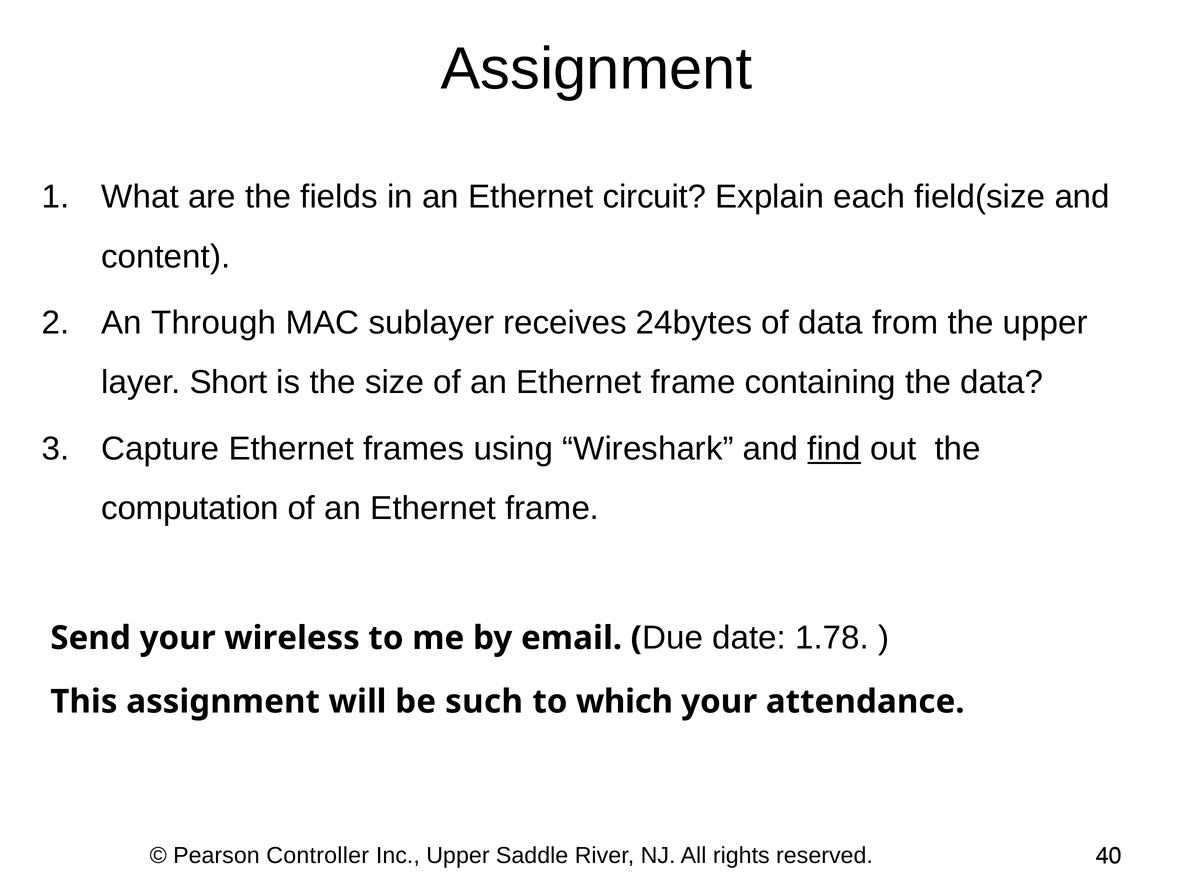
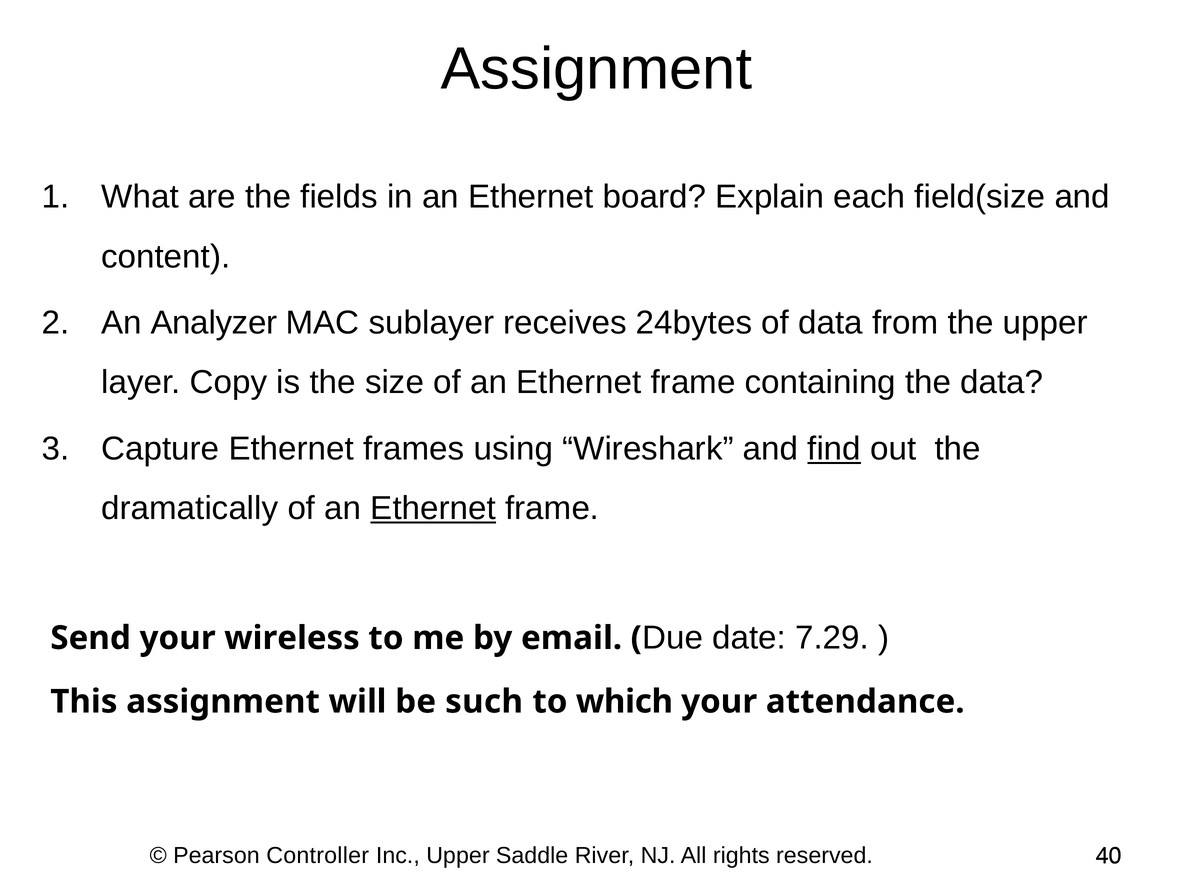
circuit: circuit -> board
Through: Through -> Analyzer
Short: Short -> Copy
computation: computation -> dramatically
Ethernet at (433, 509) underline: none -> present
1.78: 1.78 -> 7.29
